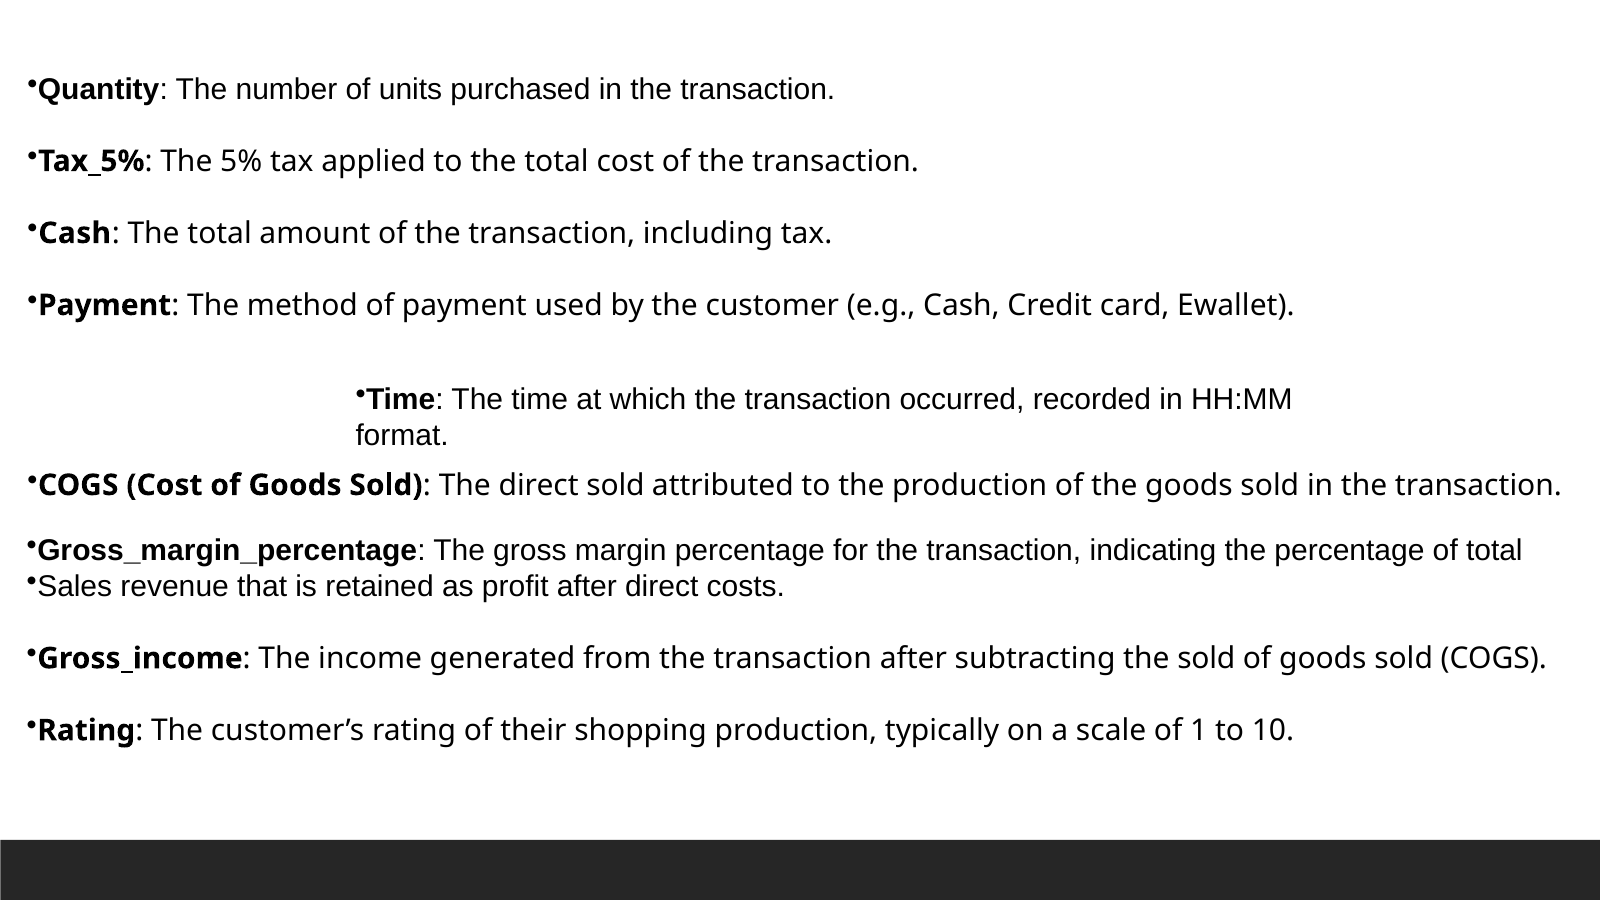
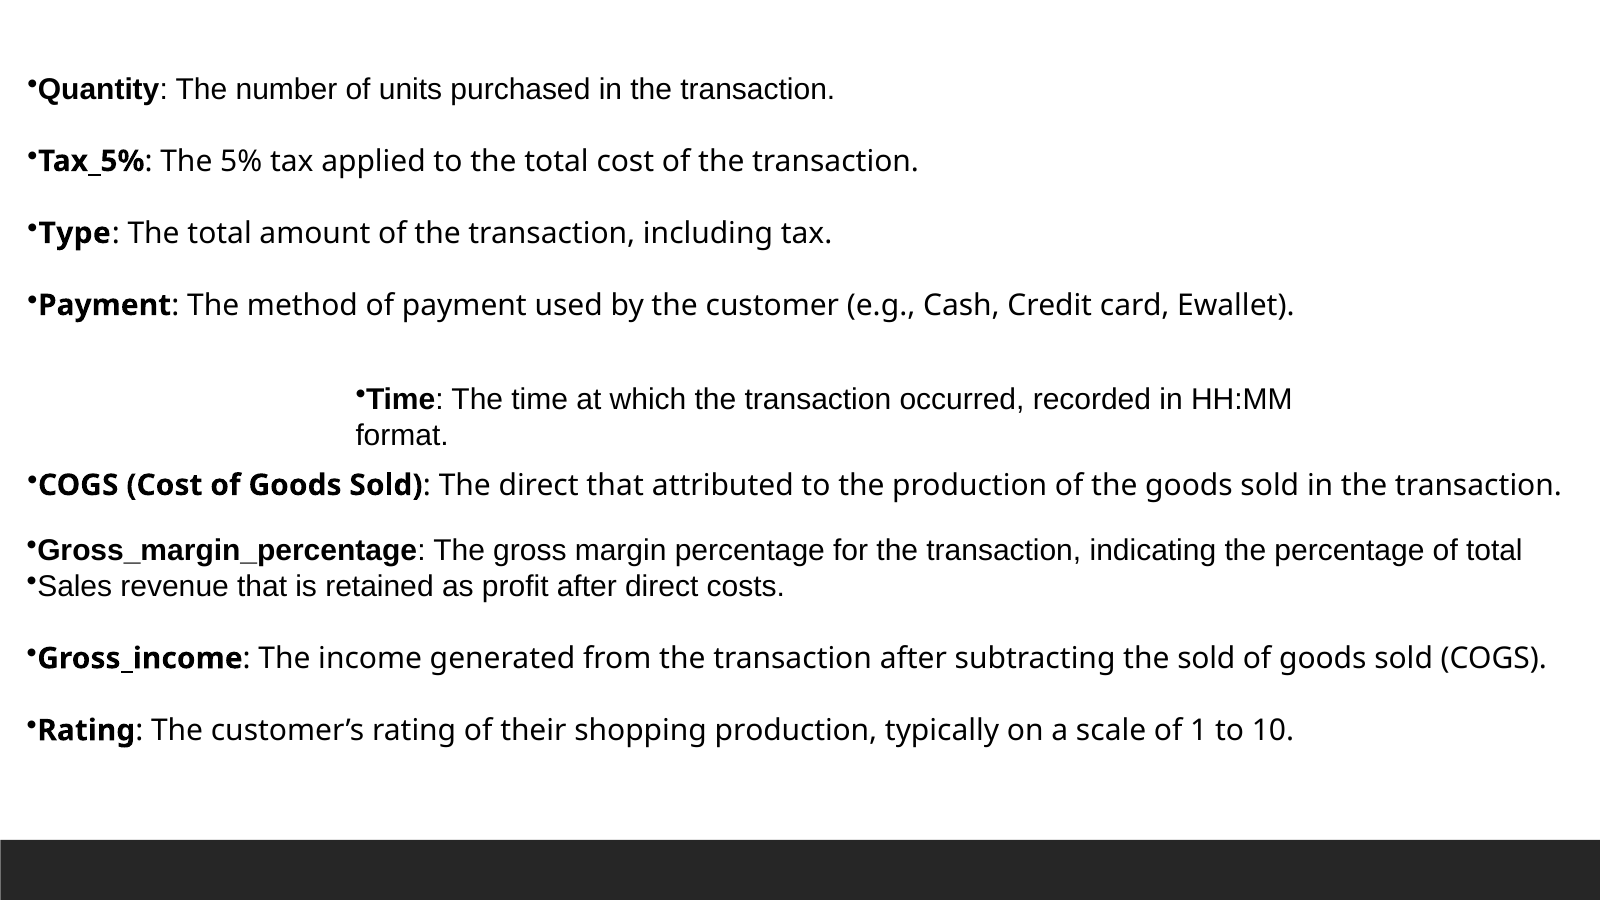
Cash at (75, 233): Cash -> Type
direct sold: sold -> that
